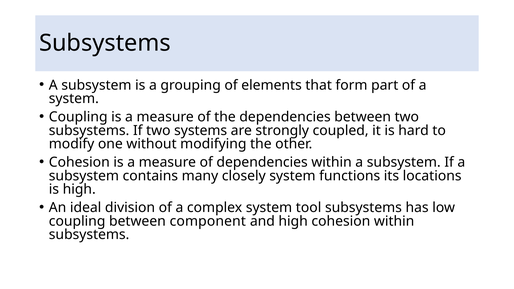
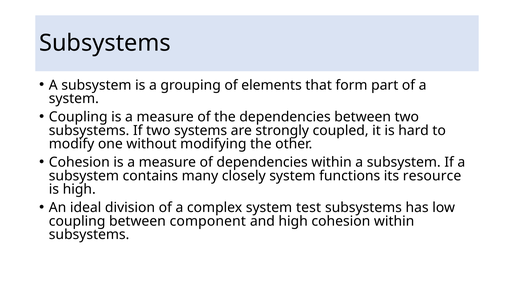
locations: locations -> resource
tool: tool -> test
